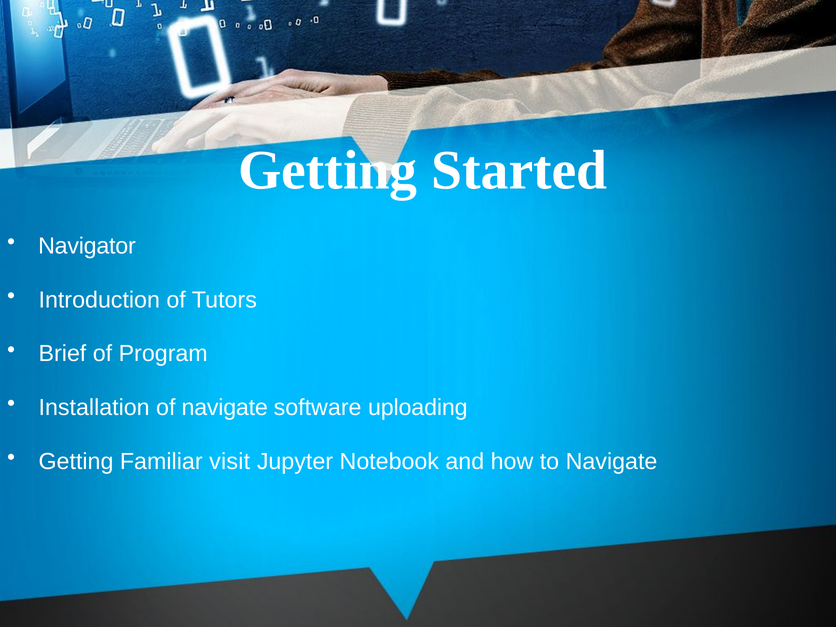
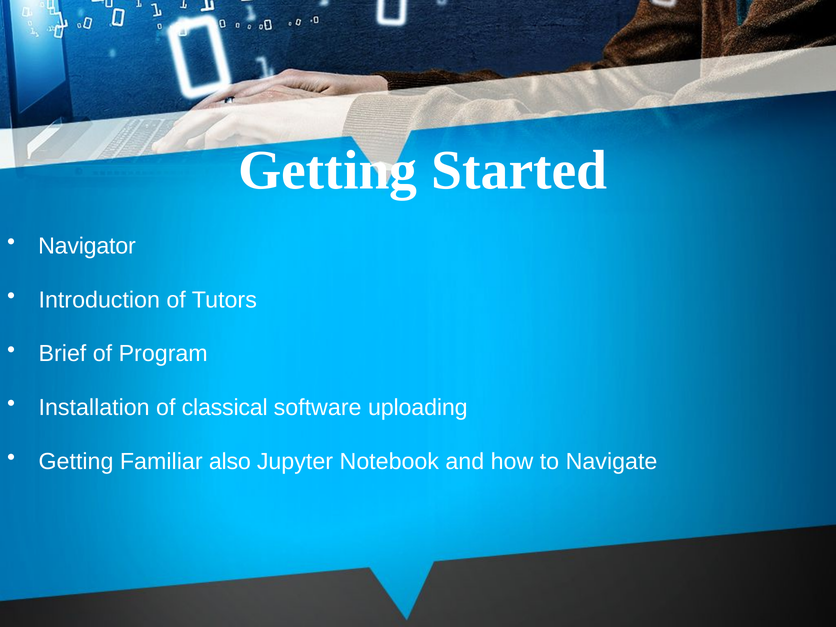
of navigate: navigate -> classical
visit: visit -> also
